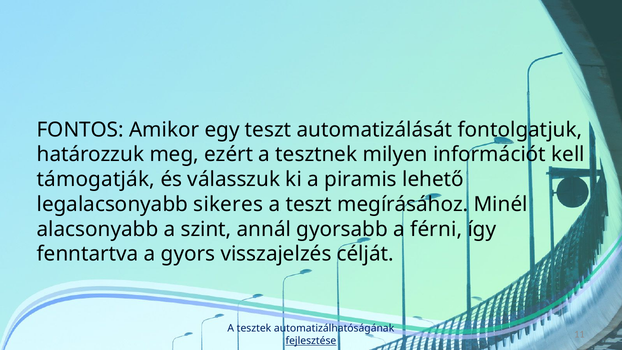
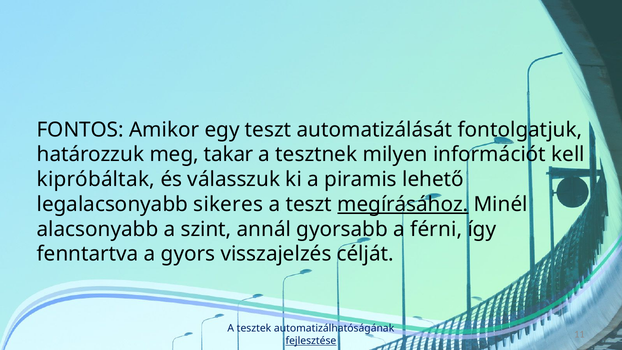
ezért: ezért -> takar
támogatják: támogatják -> kipróbáltak
megírásához underline: none -> present
